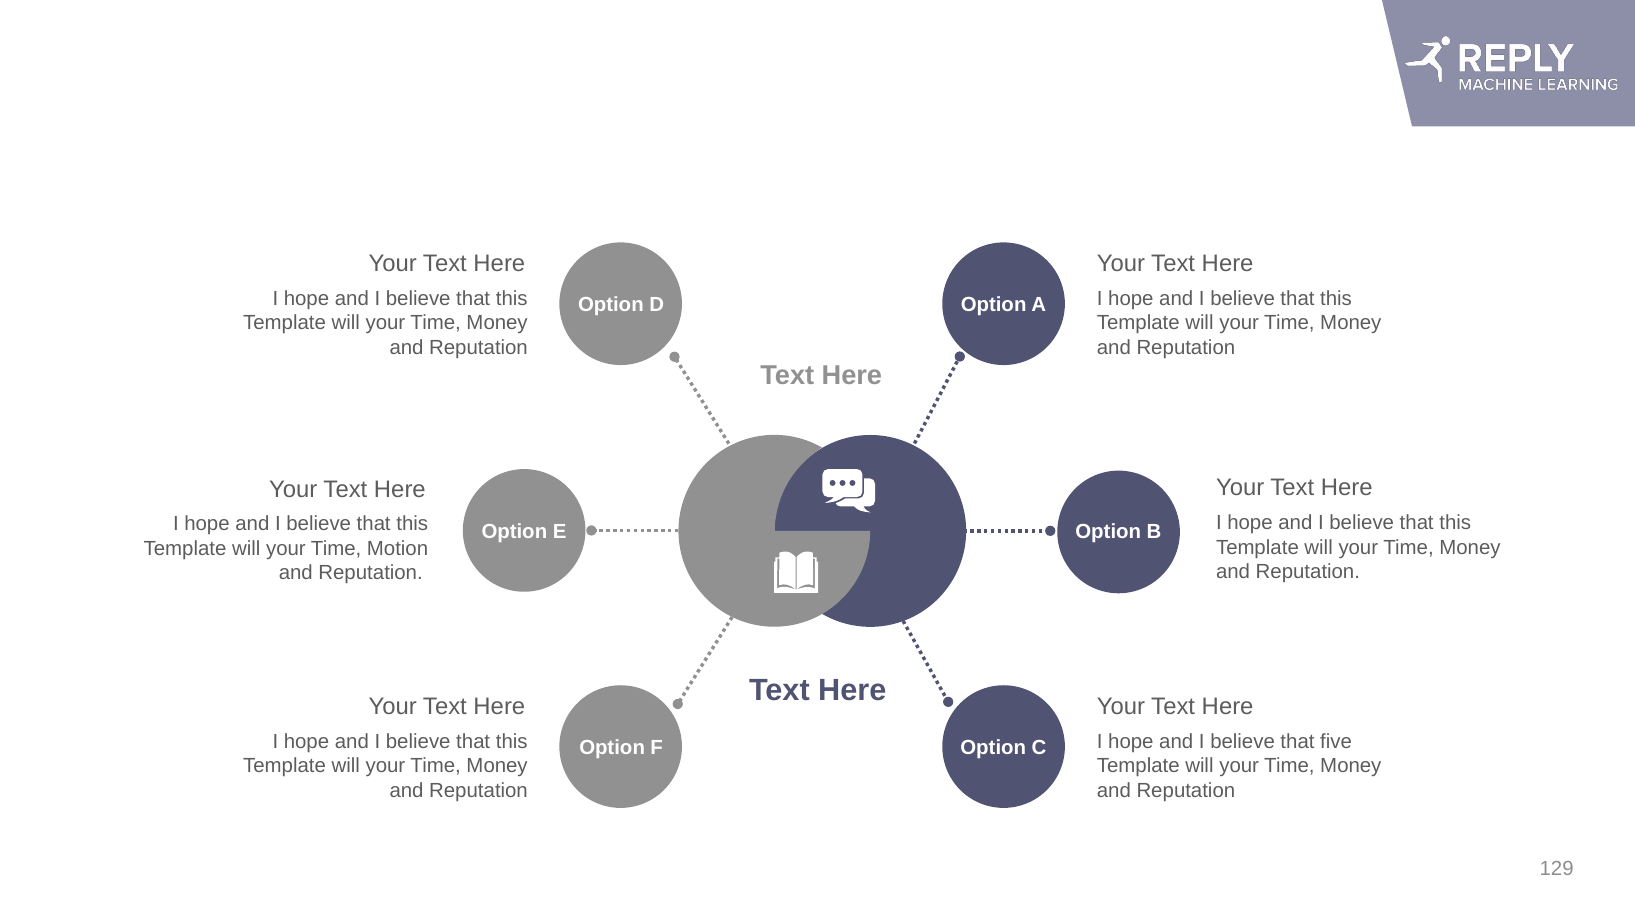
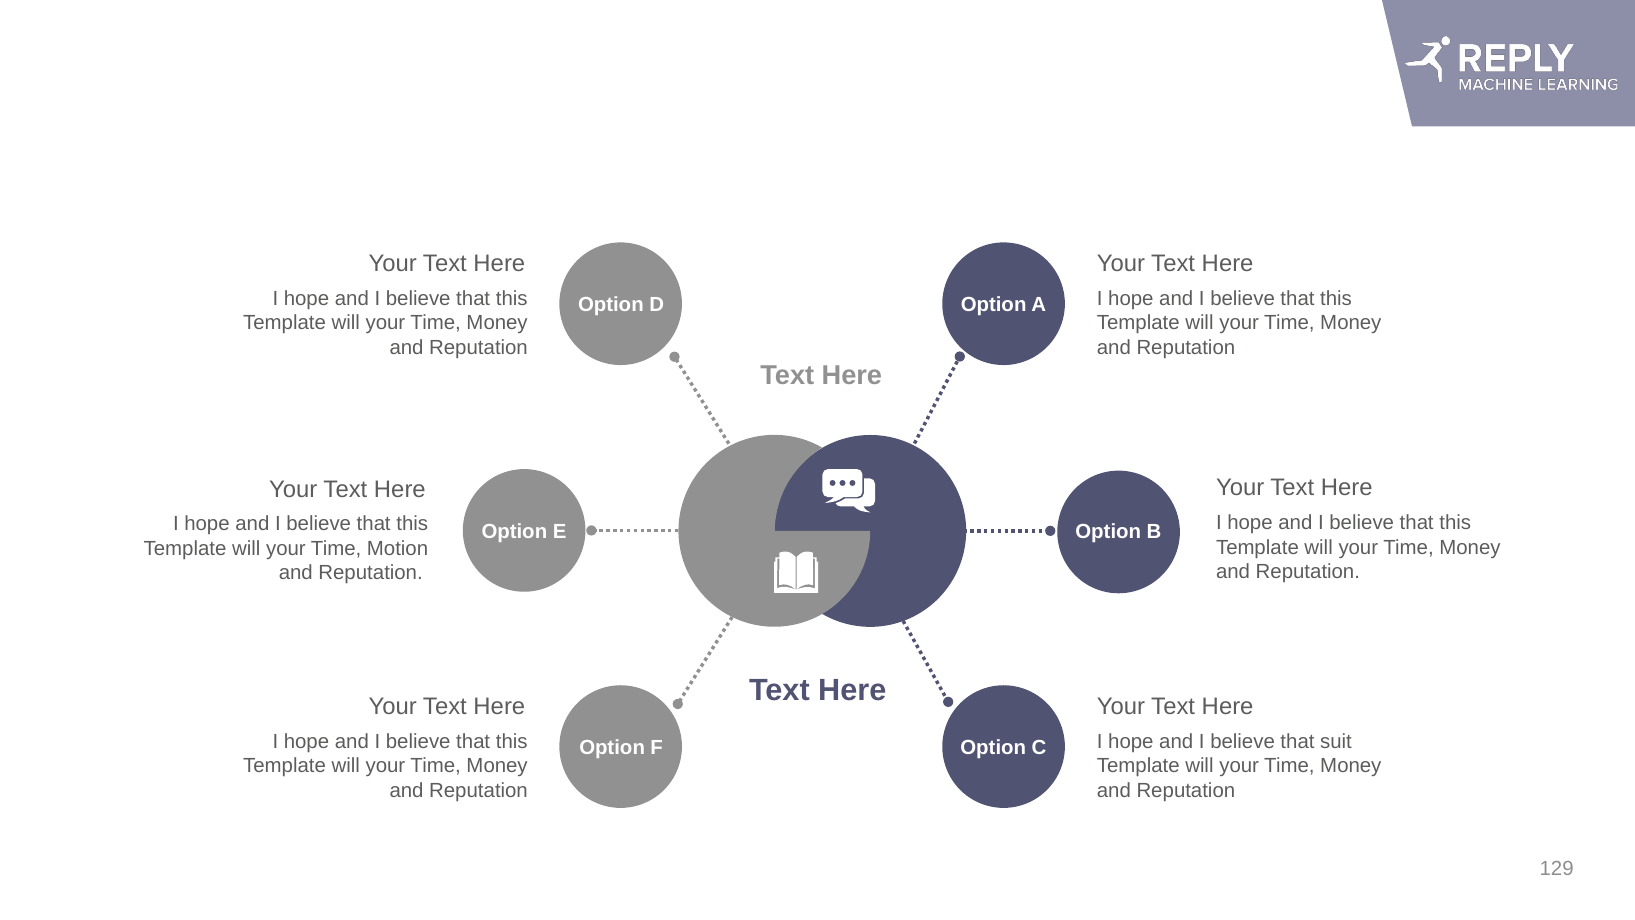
five: five -> suit
